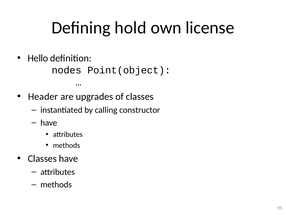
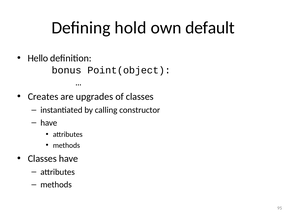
license: license -> default
nodes: nodes -> bonus
Header: Header -> Creates
